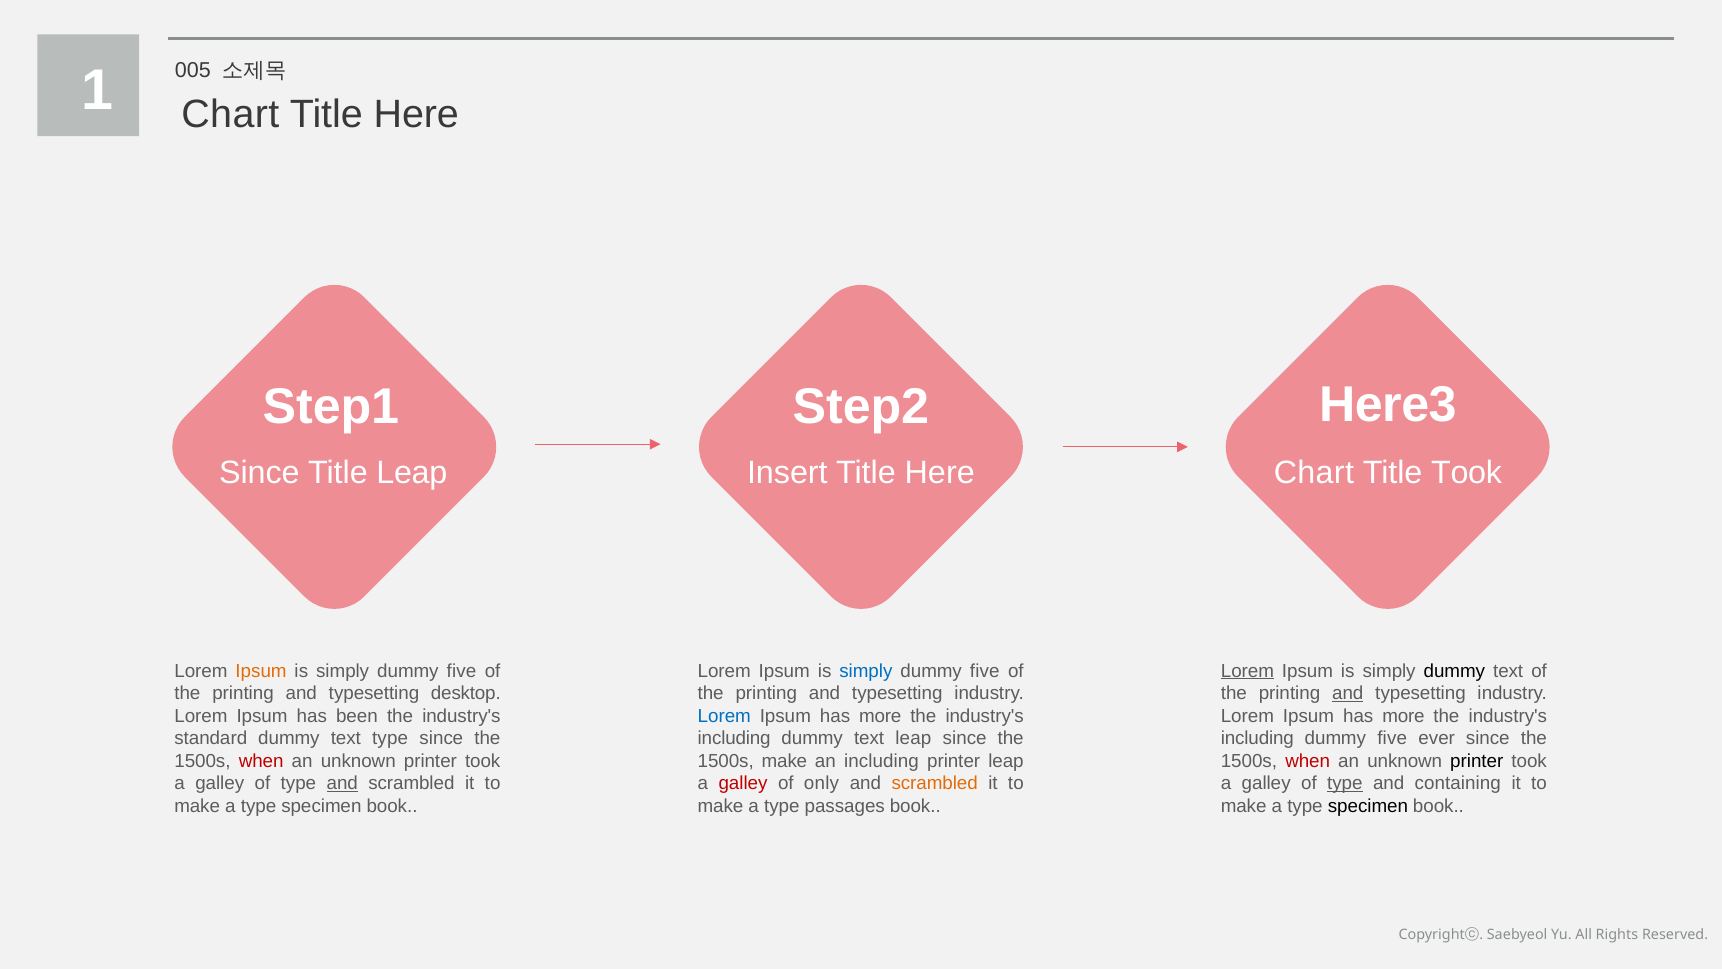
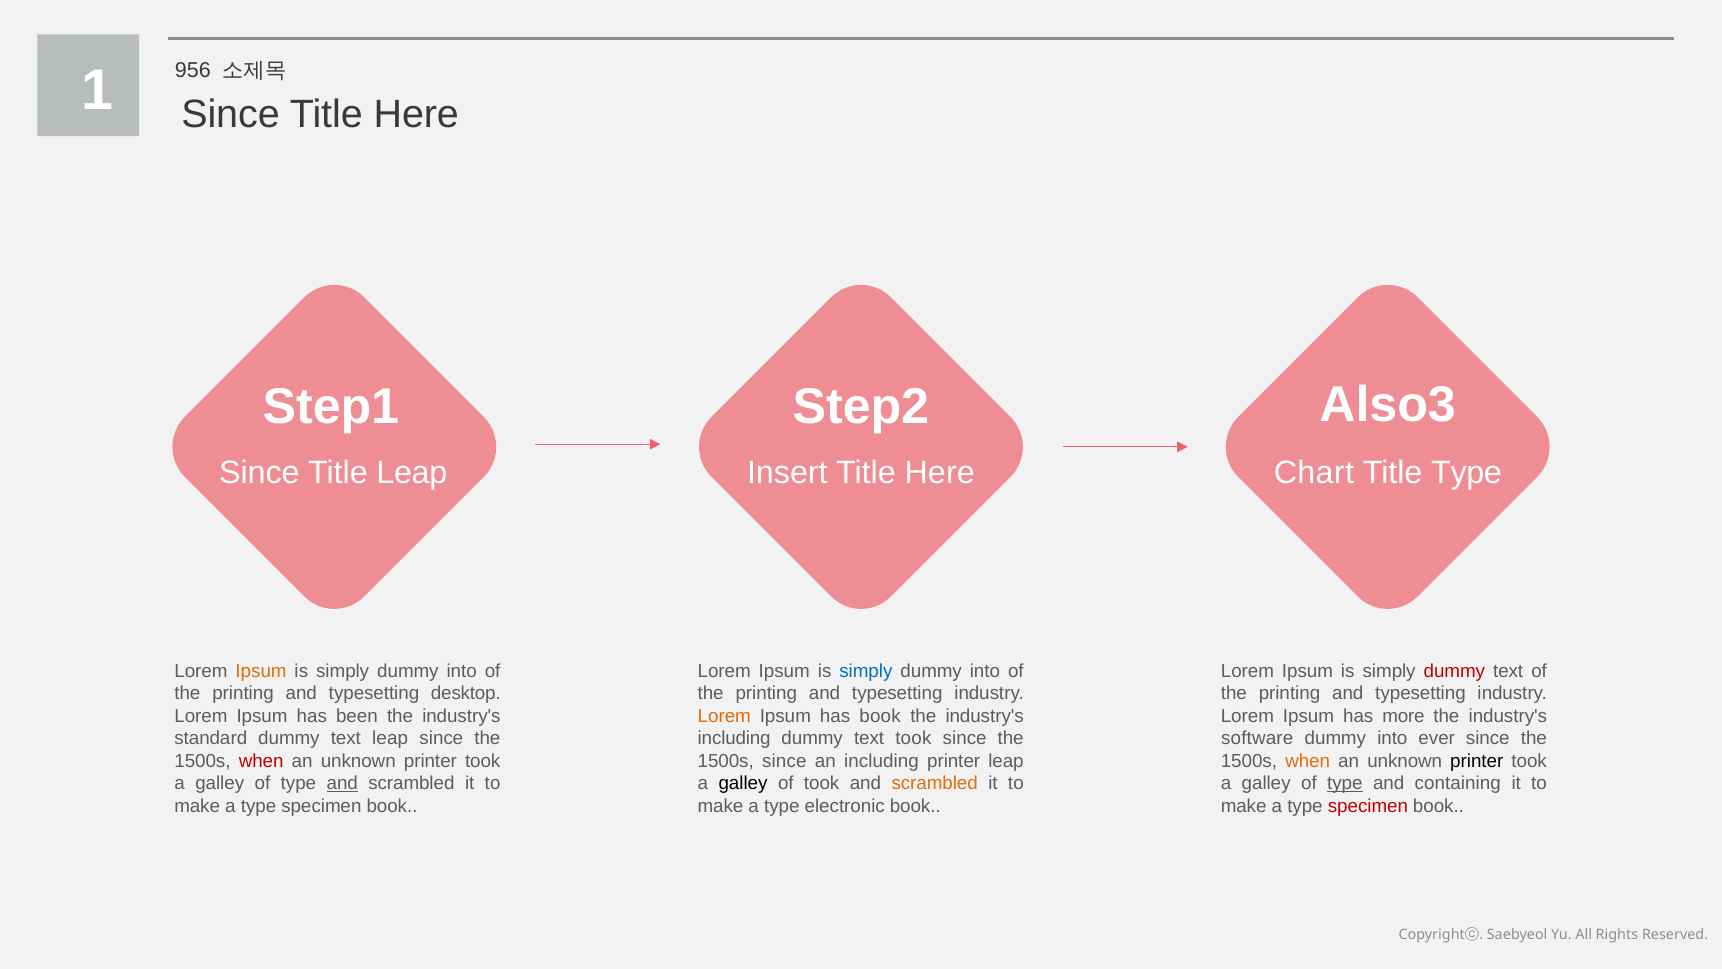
005: 005 -> 956
Chart at (230, 115): Chart -> Since
Here3: Here3 -> Also3
Title Took: Took -> Type
five at (462, 671): five -> into
five at (985, 671): five -> into
Lorem at (1247, 671) underline: present -> none
dummy at (1454, 671) colour: black -> red
and at (1348, 693) underline: present -> none
Lorem at (724, 716) colour: blue -> orange
more at (880, 716): more -> book
text type: type -> leap
text leap: leap -> took
including at (1257, 738): including -> software
five at (1392, 738): five -> into
1500s make: make -> since
when at (1308, 761) colour: red -> orange
galley at (743, 783) colour: red -> black
of only: only -> took
passages: passages -> electronic
specimen at (1368, 806) colour: black -> red
